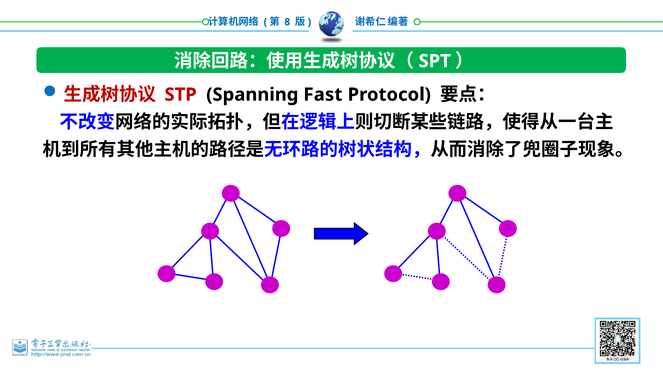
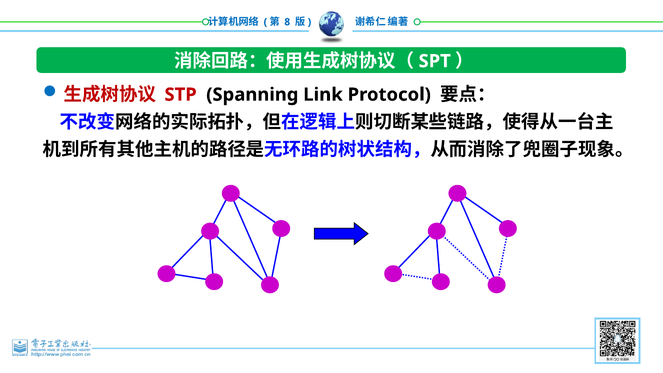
Fast: Fast -> Link
